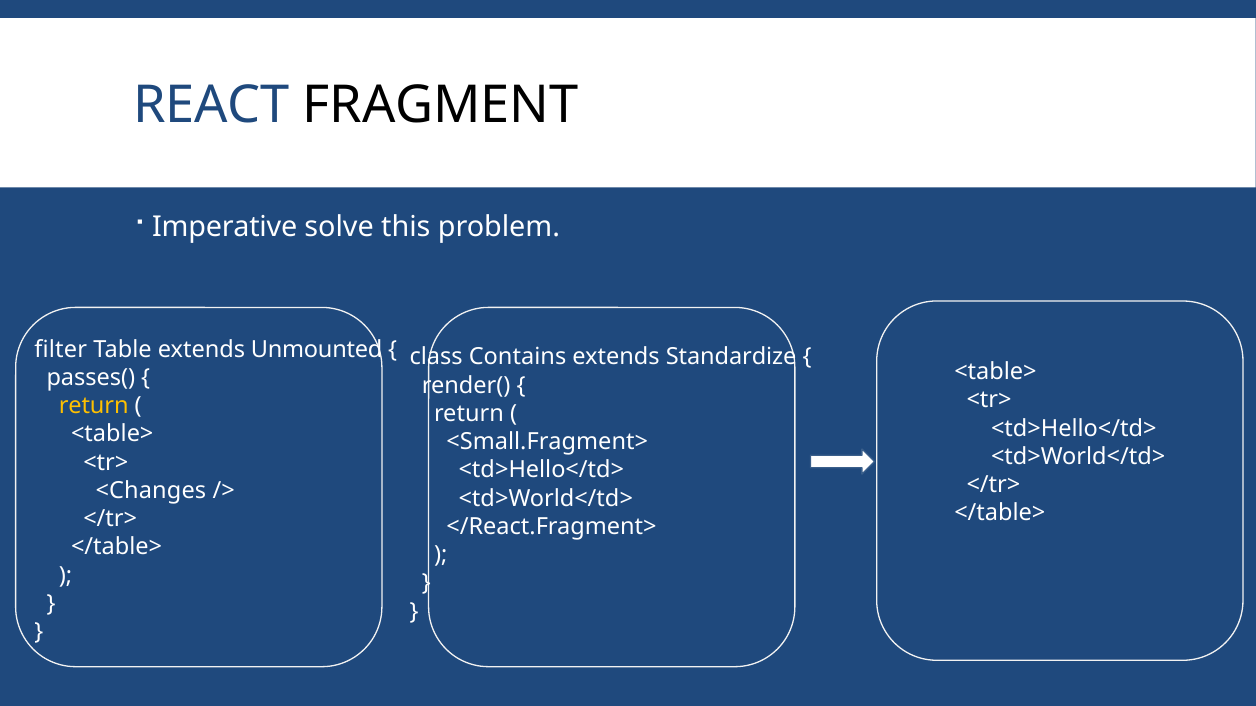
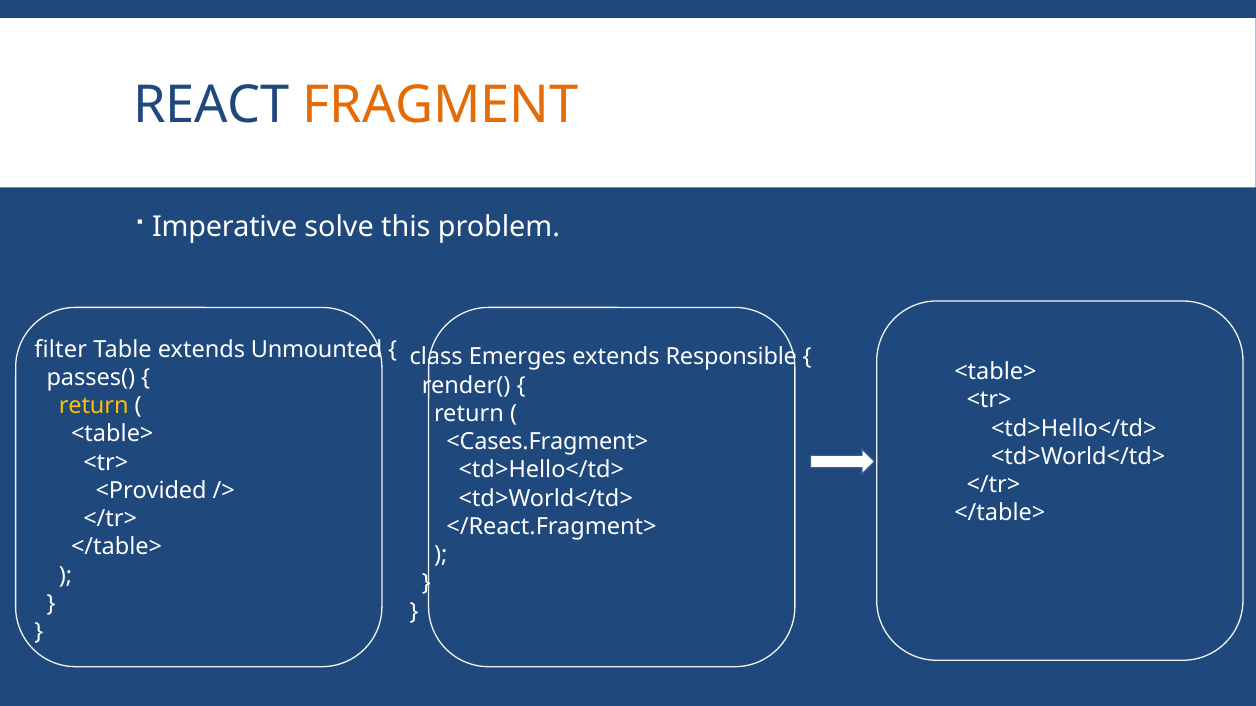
FRAGMENT colour: black -> orange
Contains: Contains -> Emerges
Standardize: Standardize -> Responsible
<Small.Fragment>: <Small.Fragment> -> <Cases.Fragment>
<Changes: <Changes -> <Provided
